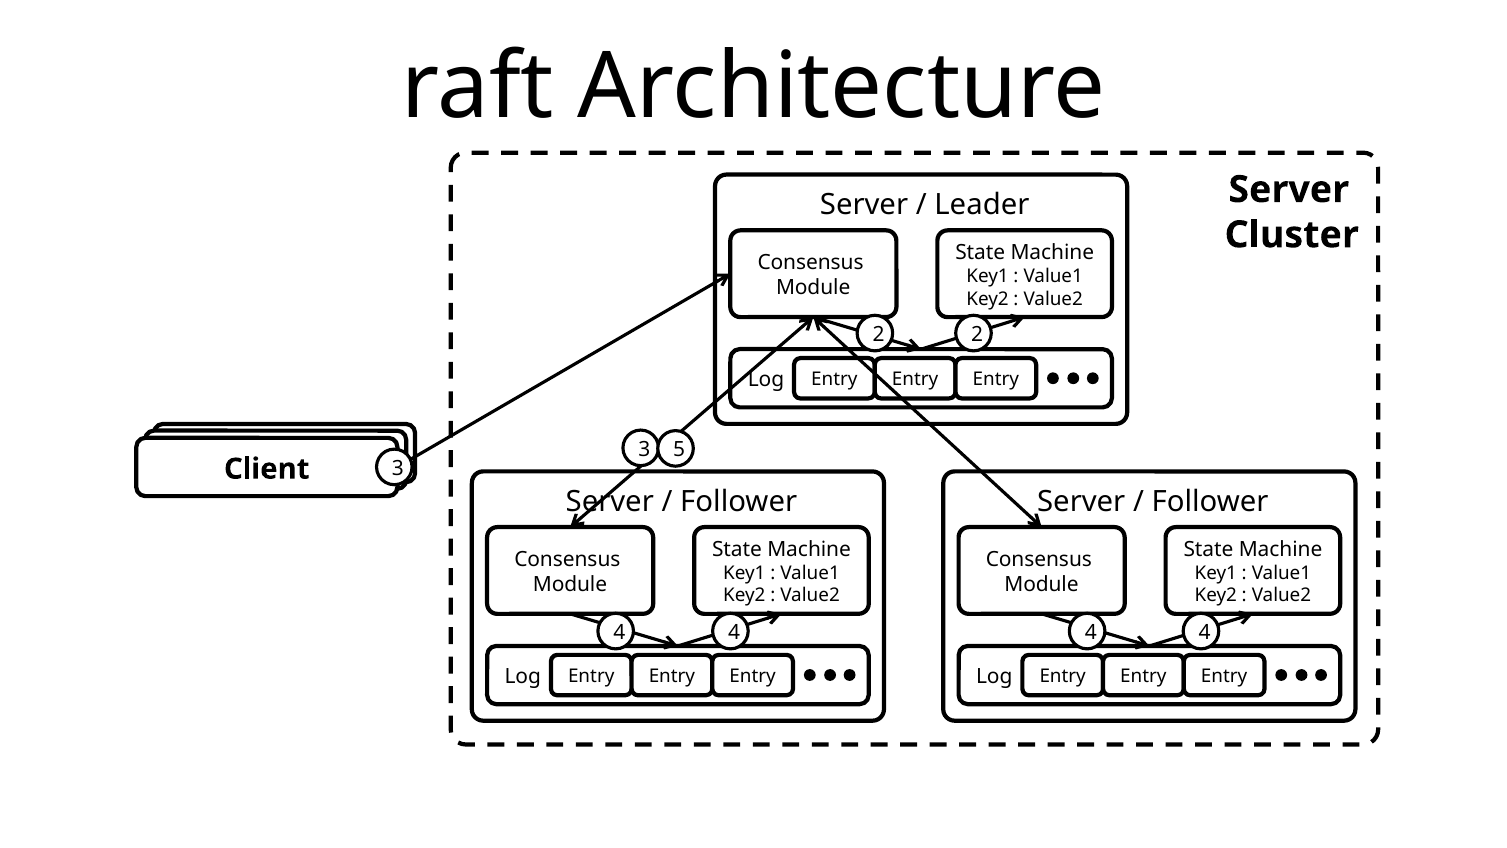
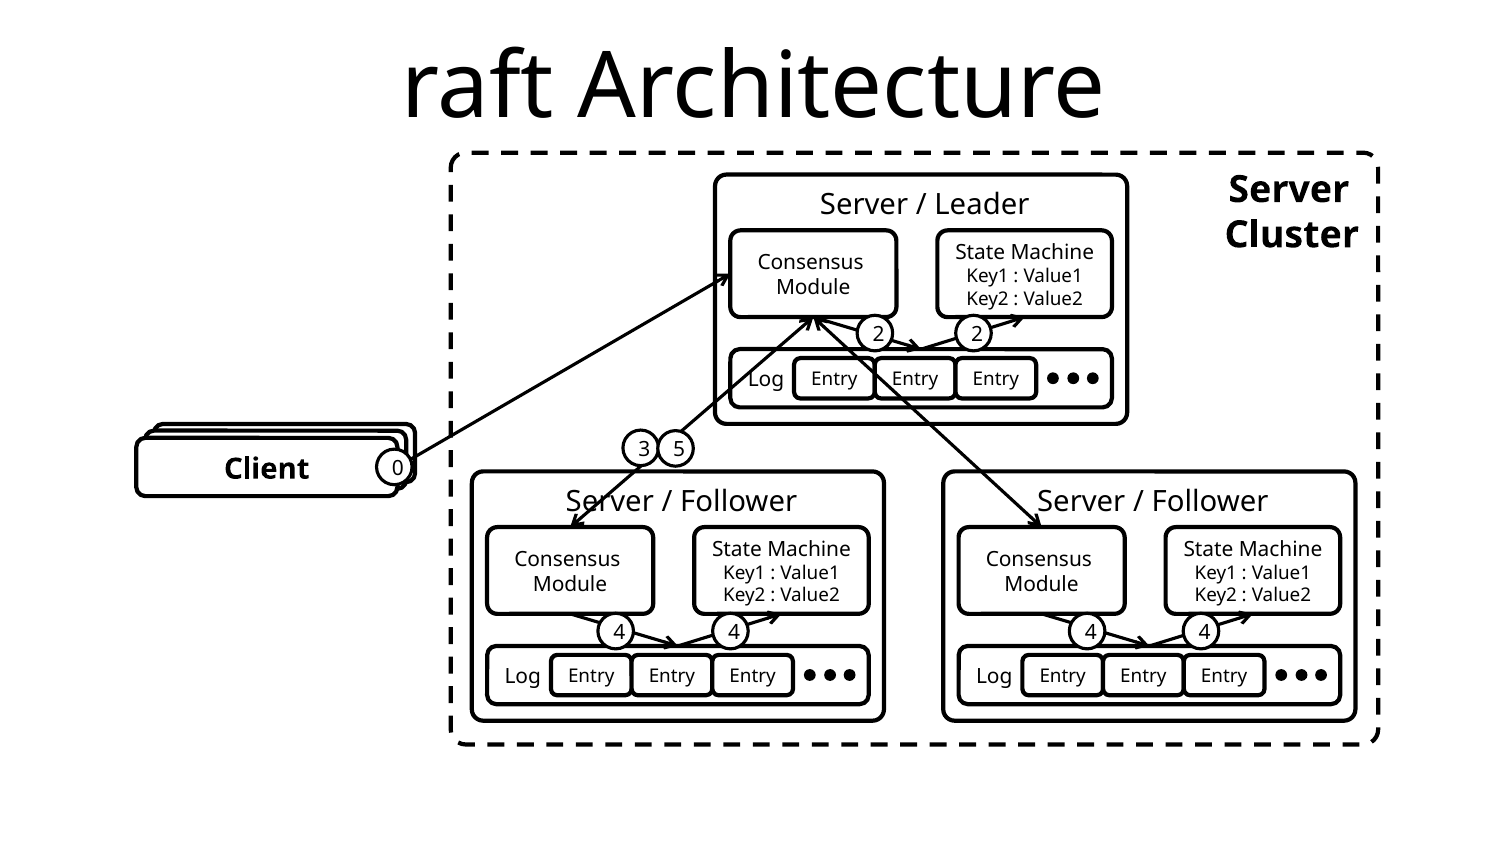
3 at (398, 468): 3 -> 0
